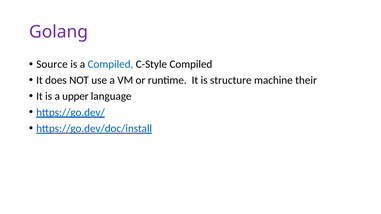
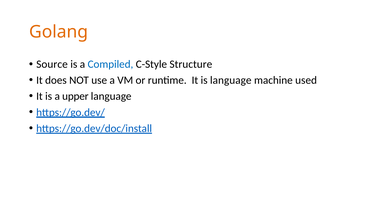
Golang colour: purple -> orange
C-Style Compiled: Compiled -> Structure
is structure: structure -> language
their: their -> used
